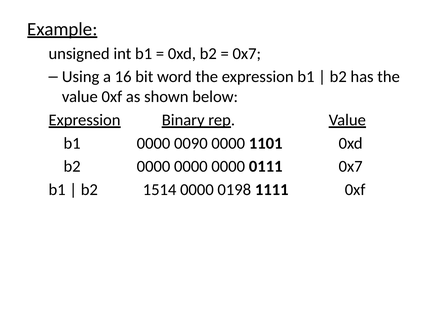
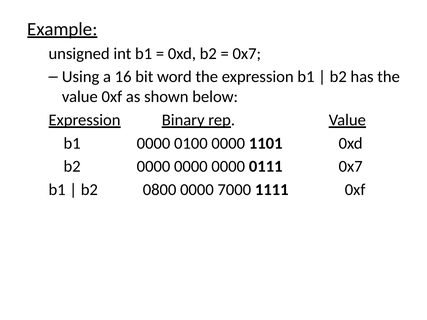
0090: 0090 -> 0100
1514: 1514 -> 0800
0198: 0198 -> 7000
